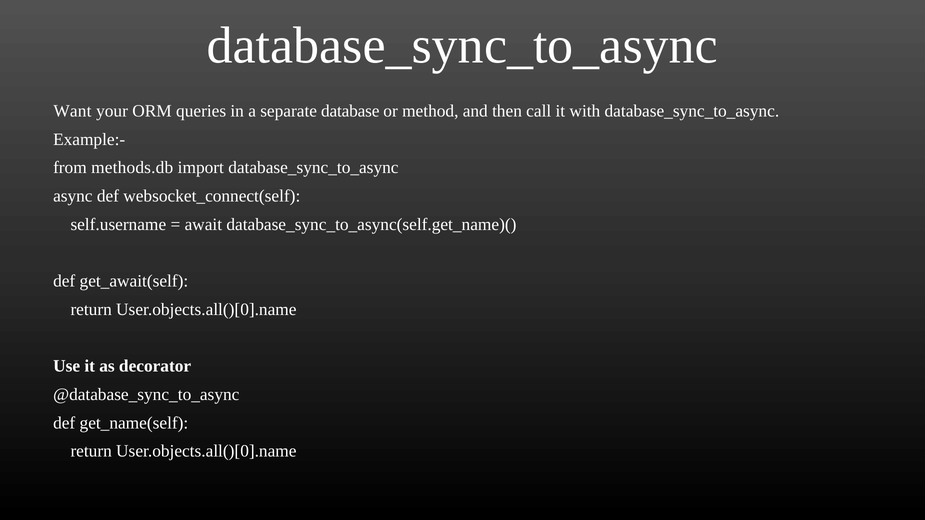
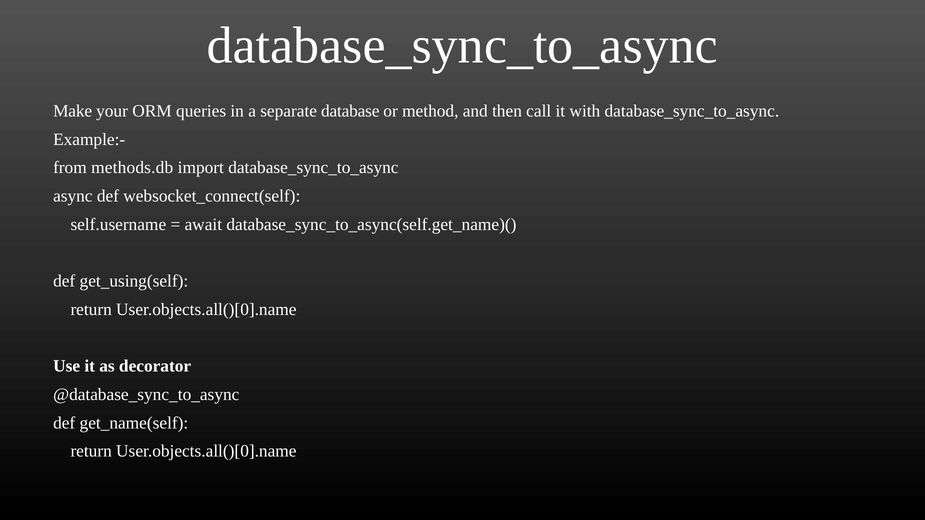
Want: Want -> Make
get_await(self: get_await(self -> get_using(self
